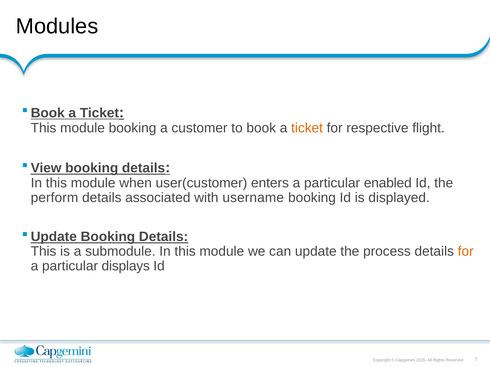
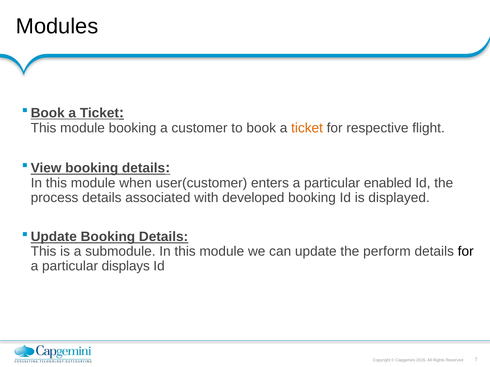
perform: perform -> process
username: username -> developed
process: process -> perform
for at (466, 252) colour: orange -> black
